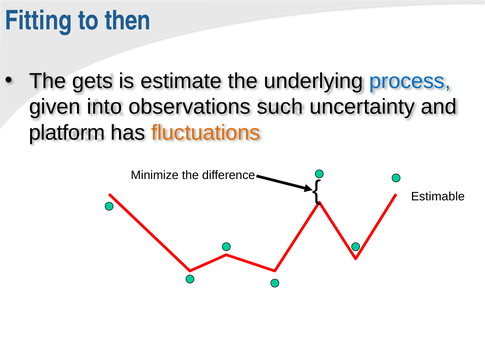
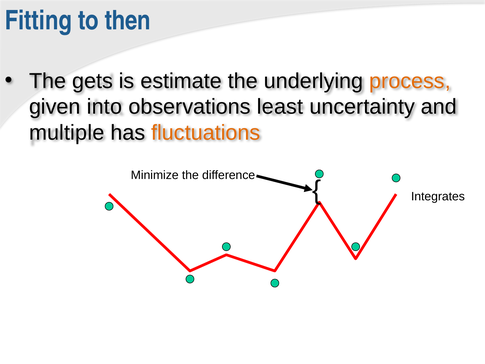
process colour: blue -> orange
such: such -> least
platform: platform -> multiple
Estimable: Estimable -> Integrates
